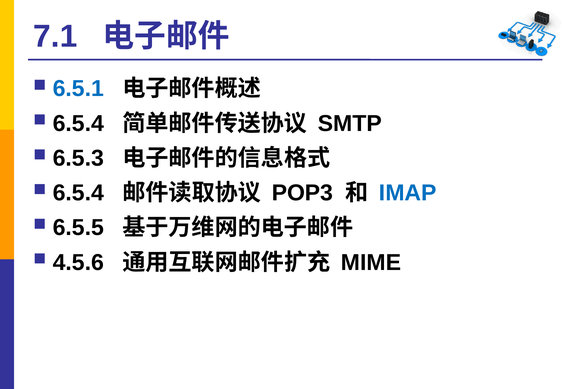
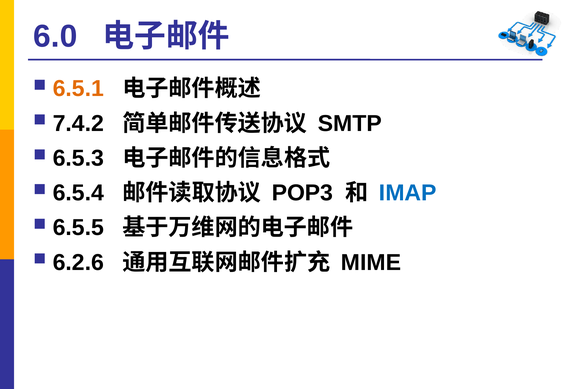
7.1: 7.1 -> 6.0
6.5.1 colour: blue -> orange
6.5.4 at (78, 123): 6.5.4 -> 7.4.2
4.5.6: 4.5.6 -> 6.2.6
